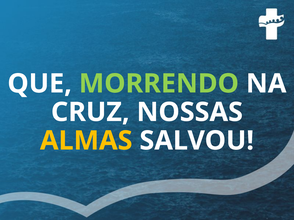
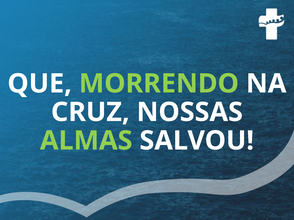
ALMAS colour: yellow -> light green
